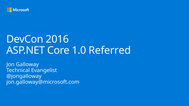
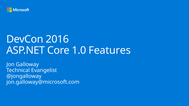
Referred: Referred -> Features
